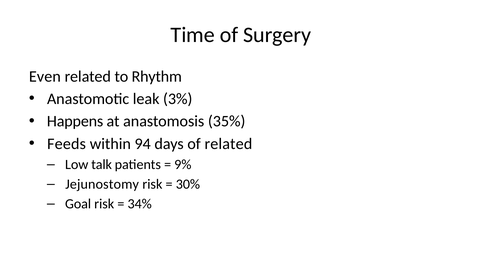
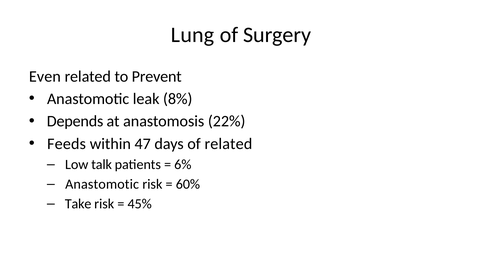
Time: Time -> Lung
Rhythm: Rhythm -> Prevent
3%: 3% -> 8%
Happens: Happens -> Depends
35%: 35% -> 22%
94: 94 -> 47
9%: 9% -> 6%
Jejunostomy at (102, 184): Jejunostomy -> Anastomotic
30%: 30% -> 60%
Goal: Goal -> Take
34%: 34% -> 45%
